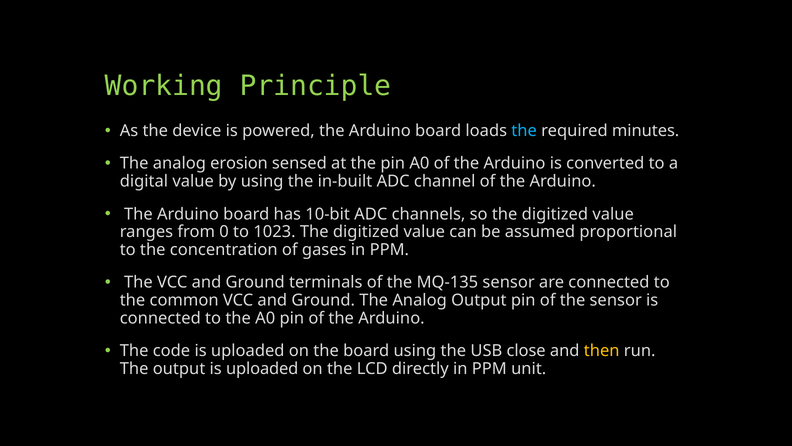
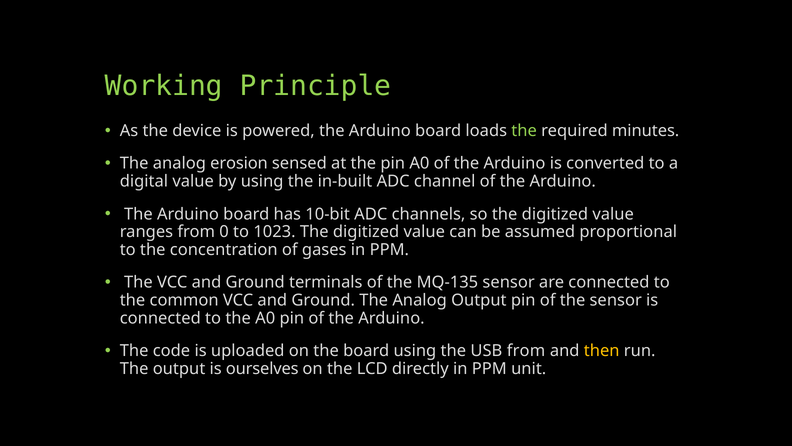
the at (524, 131) colour: light blue -> light green
USB close: close -> from
output is uploaded: uploaded -> ourselves
